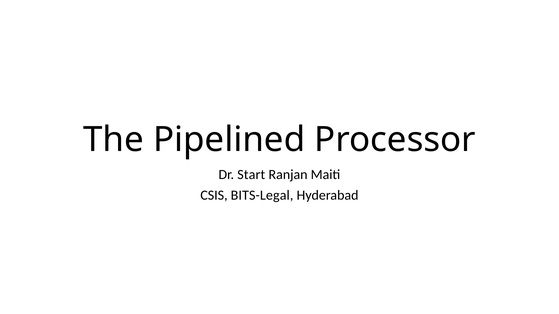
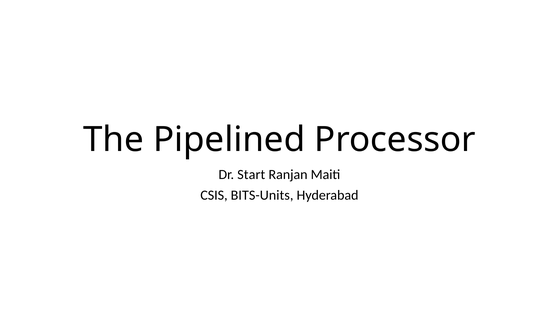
BITS-Legal: BITS-Legal -> BITS-Units
